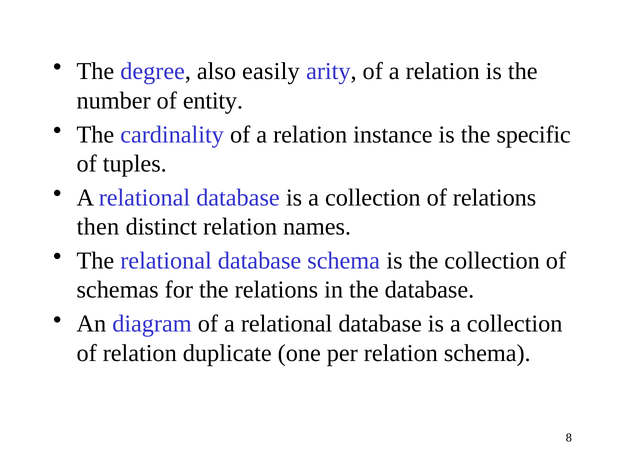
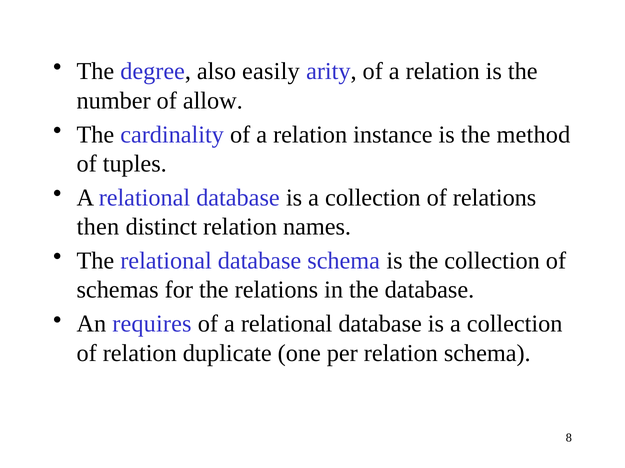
entity: entity -> allow
specific: specific -> method
diagram: diagram -> requires
